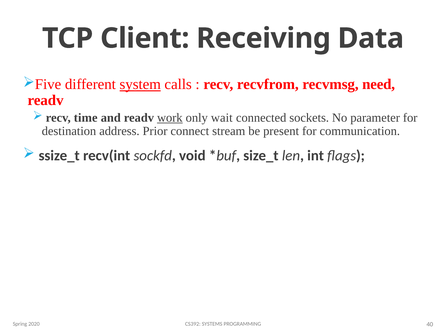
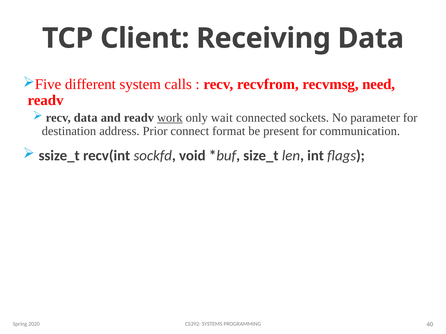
system underline: present -> none
recv time: time -> data
stream: stream -> format
